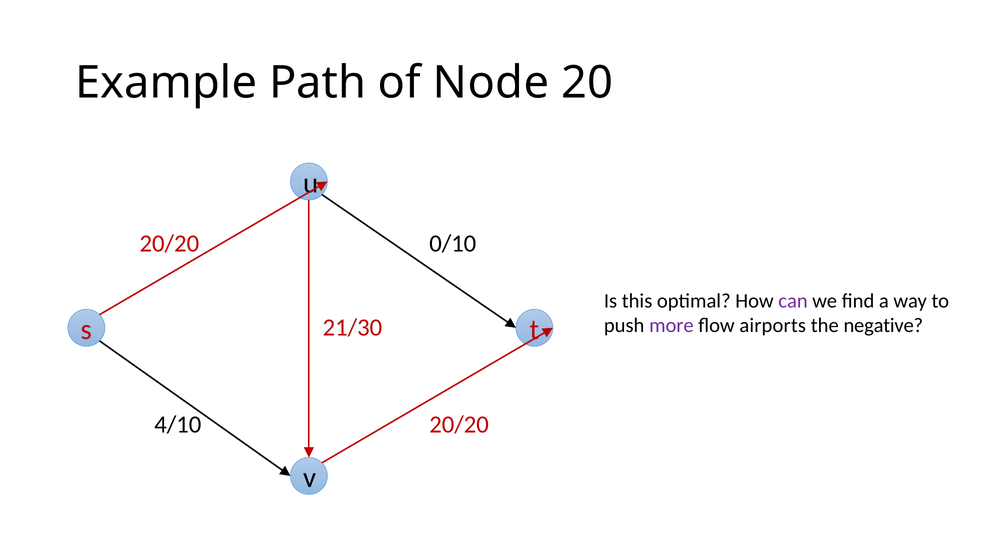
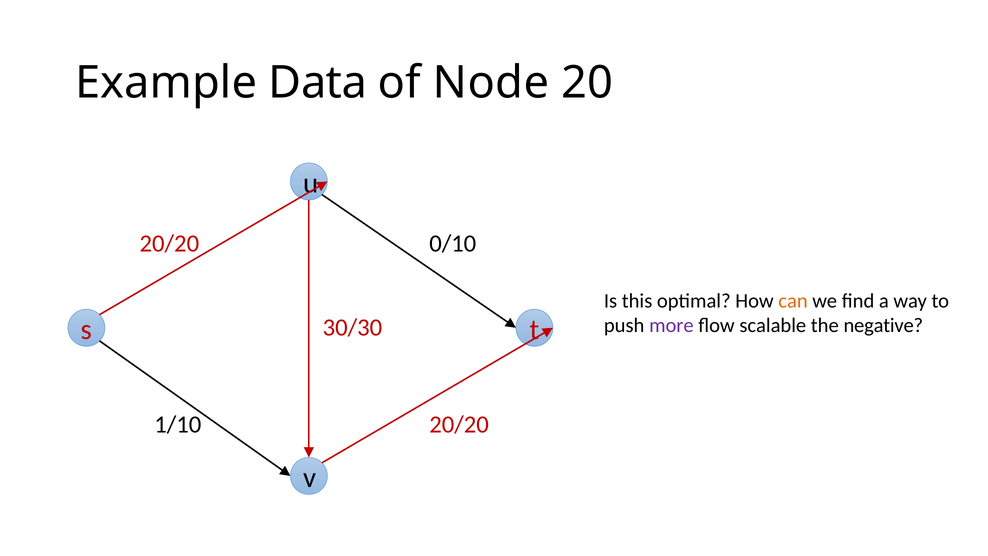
Path: Path -> Data
can colour: purple -> orange
airports: airports -> scalable
21/30: 21/30 -> 30/30
4/10: 4/10 -> 1/10
